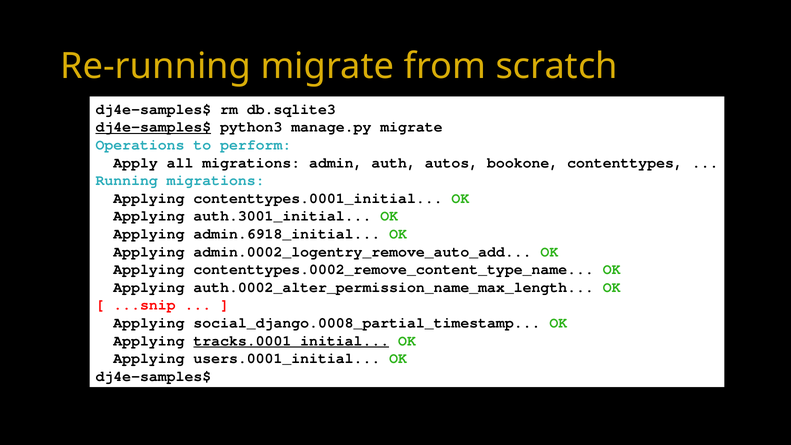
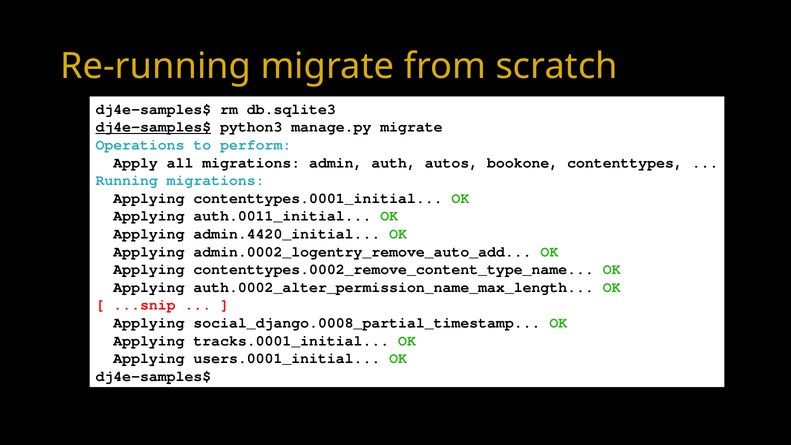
auth.3001_initial: auth.3001_initial -> auth.0011_initial
admin.6918_initial: admin.6918_initial -> admin.4420_initial
tracks.0001_initial underline: present -> none
